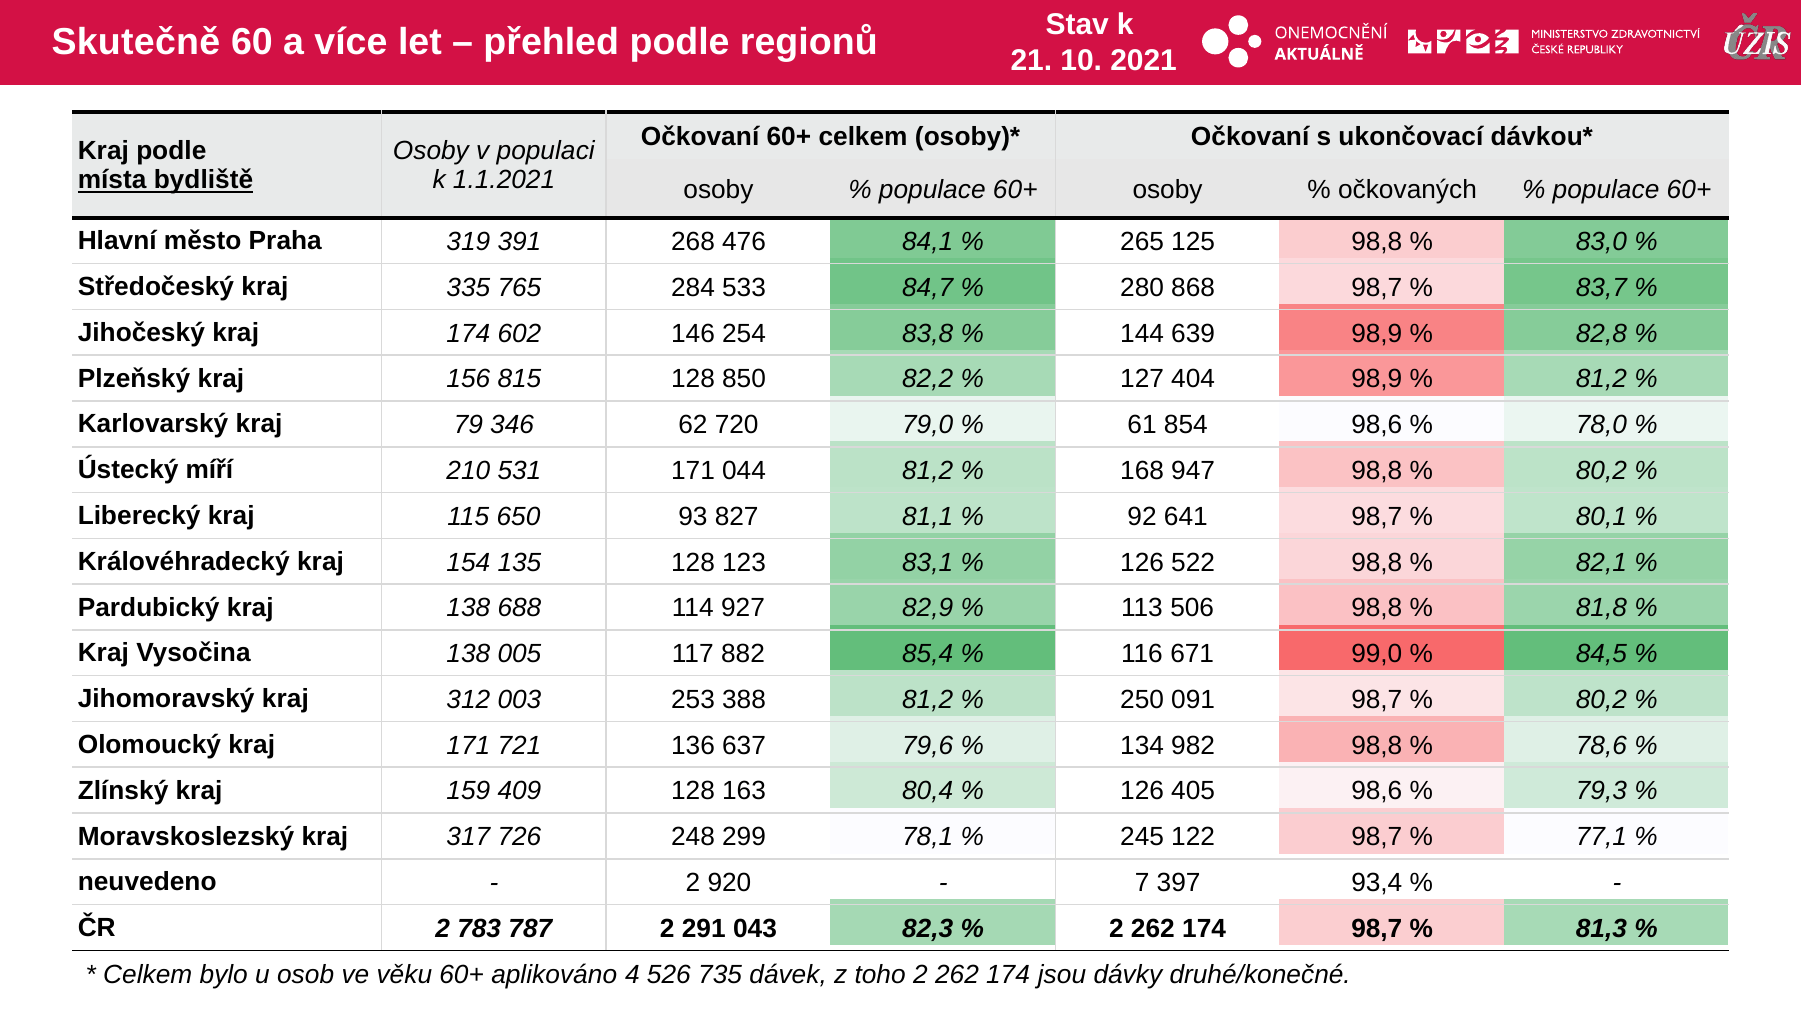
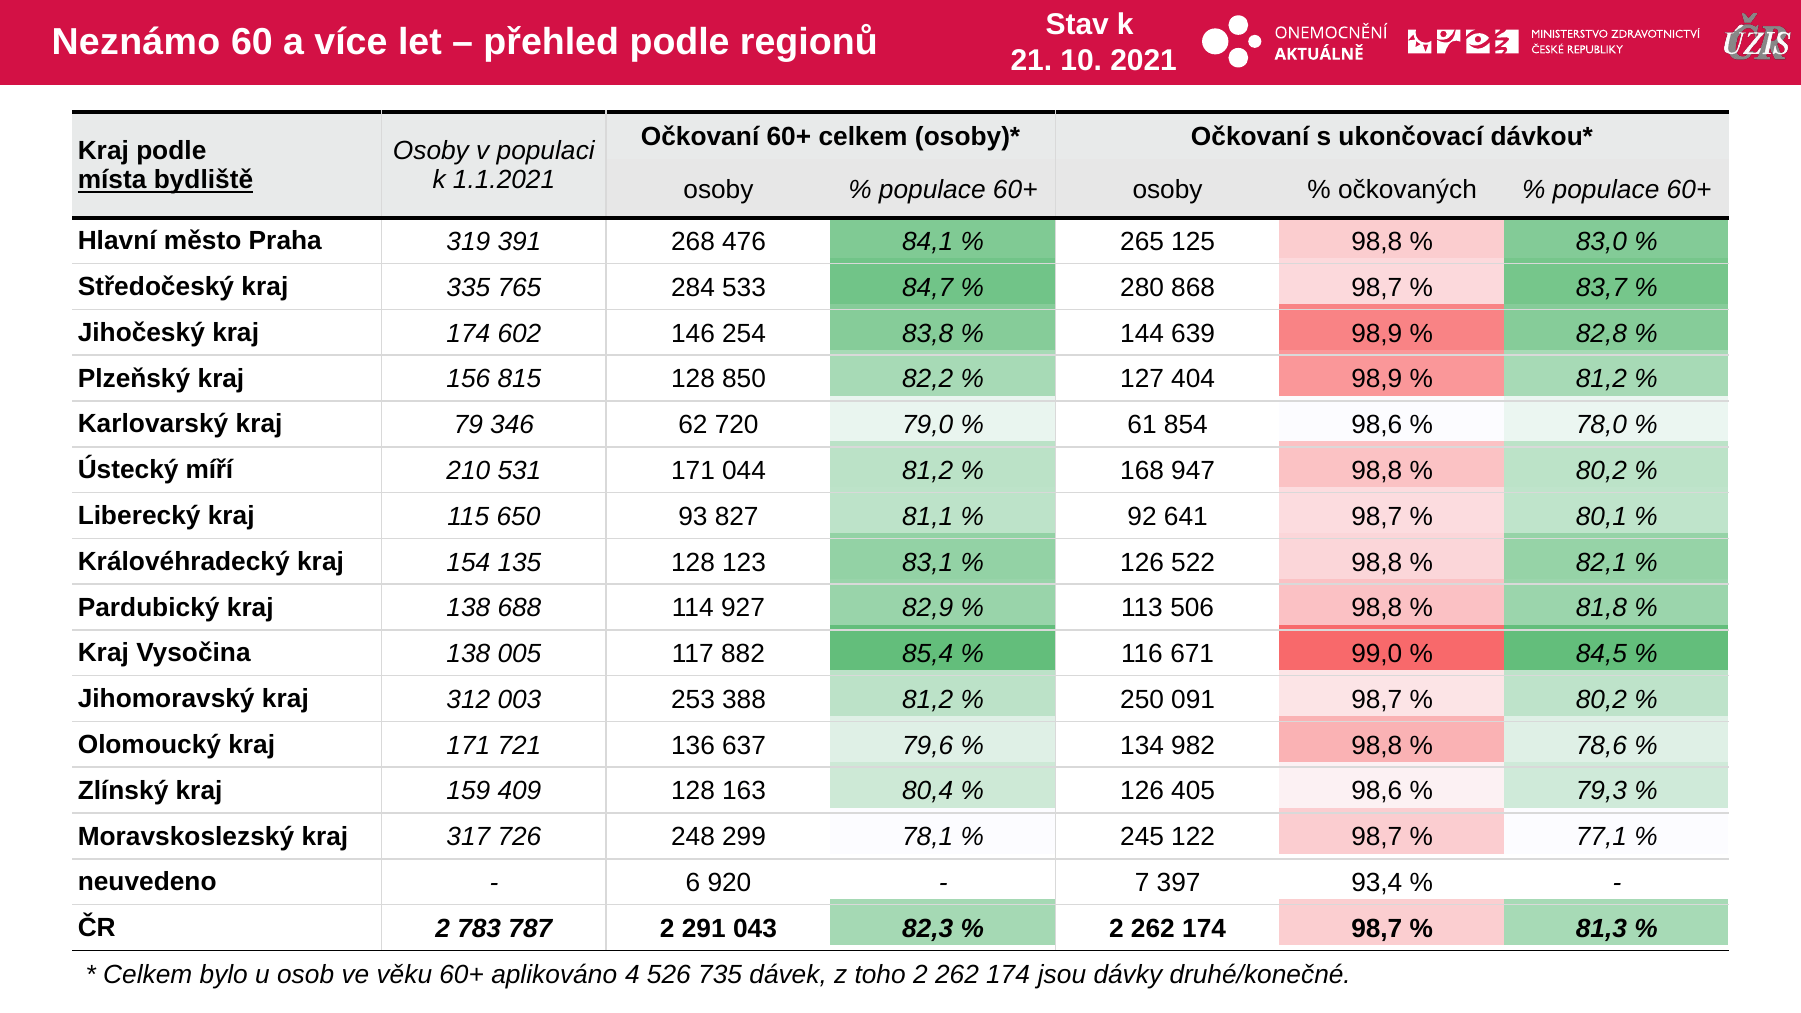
Skutečně: Skutečně -> Neznámo
2 at (693, 883): 2 -> 6
